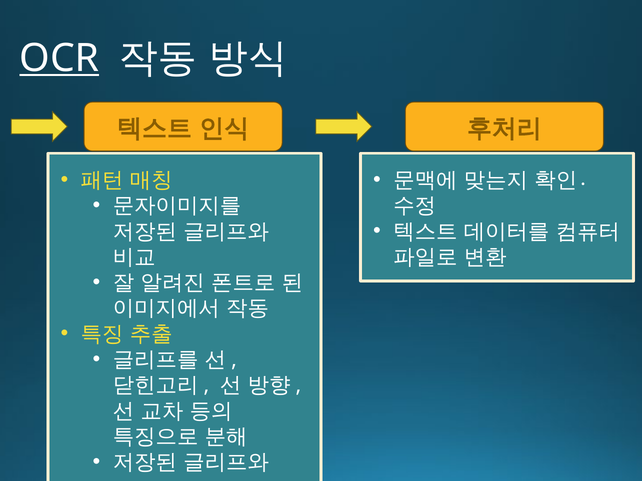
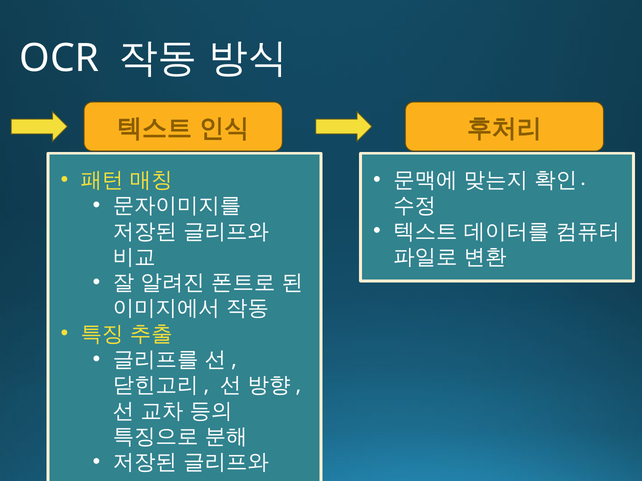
OCR underline: present -> none
